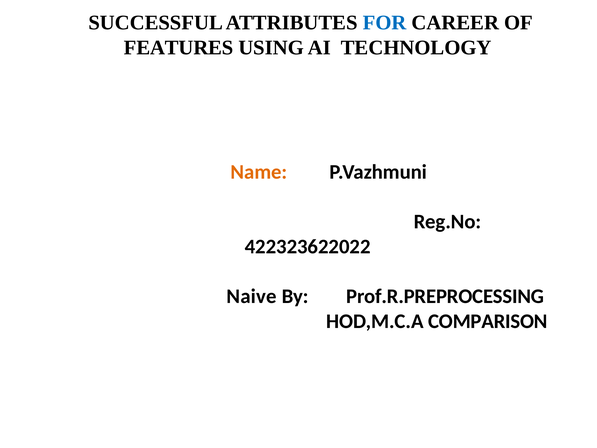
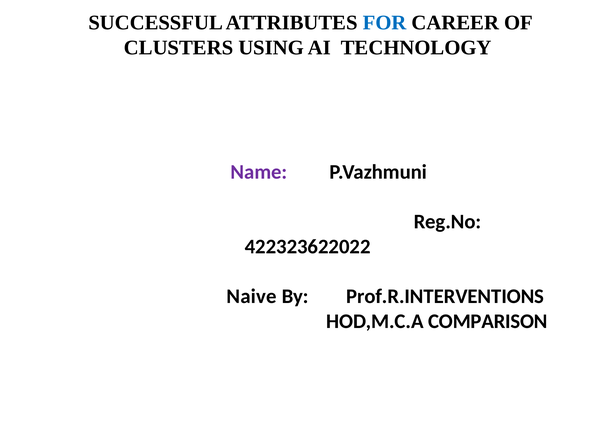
FEATURES: FEATURES -> CLUSTERS
Name colour: orange -> purple
Prof.R.PREPROCESSING: Prof.R.PREPROCESSING -> Prof.R.INTERVENTIONS
